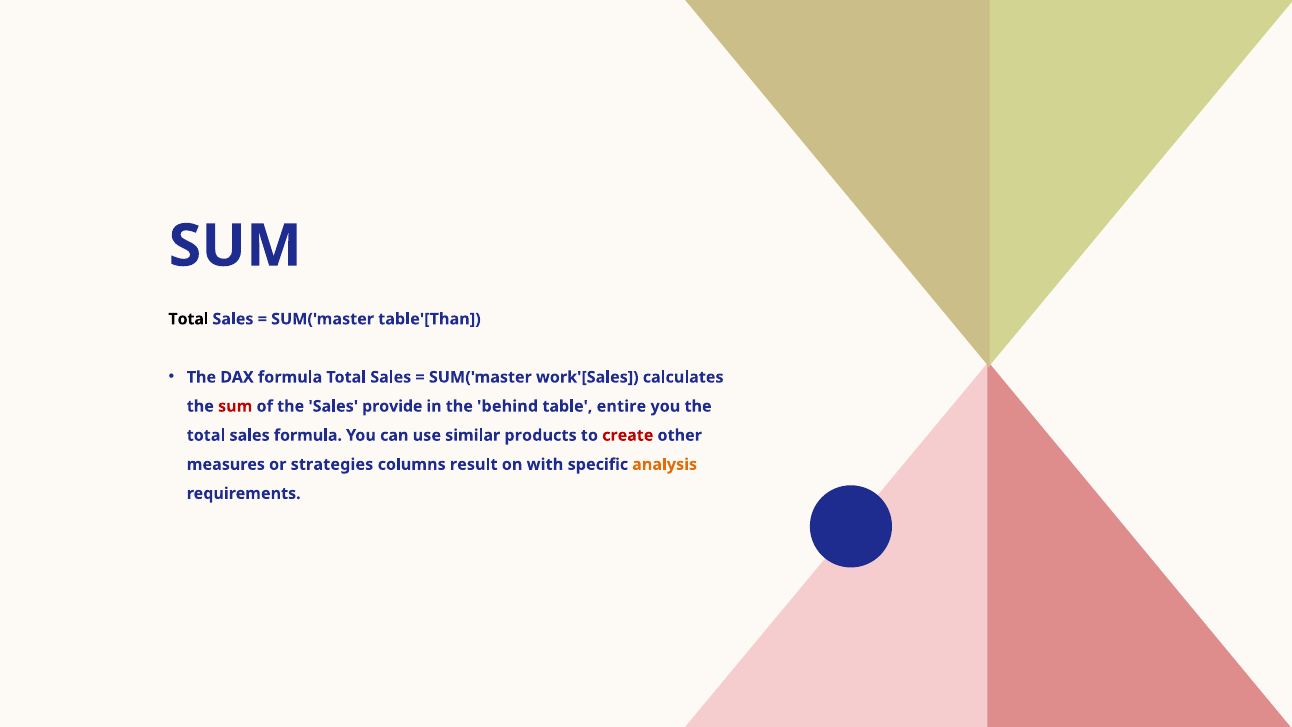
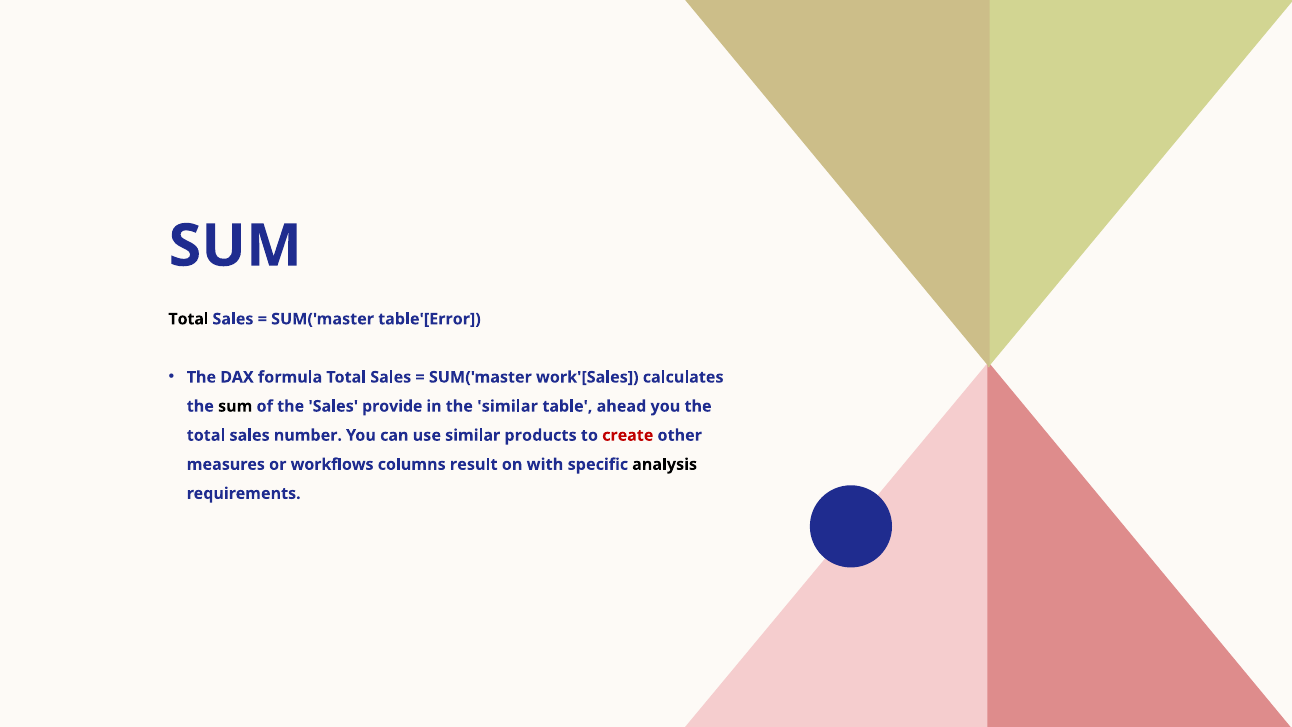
table'[Than: table'[Than -> table'[Error
sum at (235, 406) colour: red -> black
the behind: behind -> similar
entire: entire -> ahead
sales formula: formula -> number
strategies: strategies -> workflows
analysis colour: orange -> black
